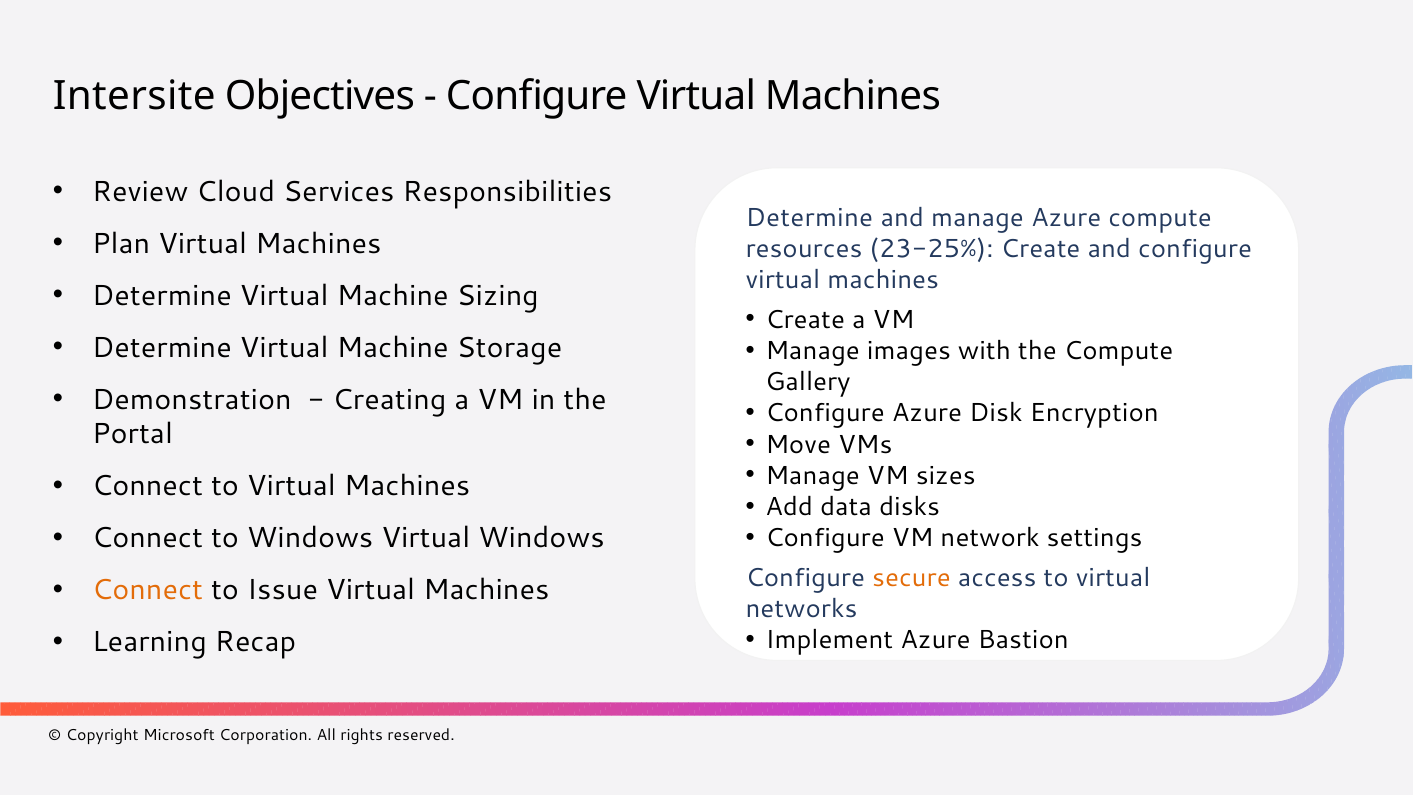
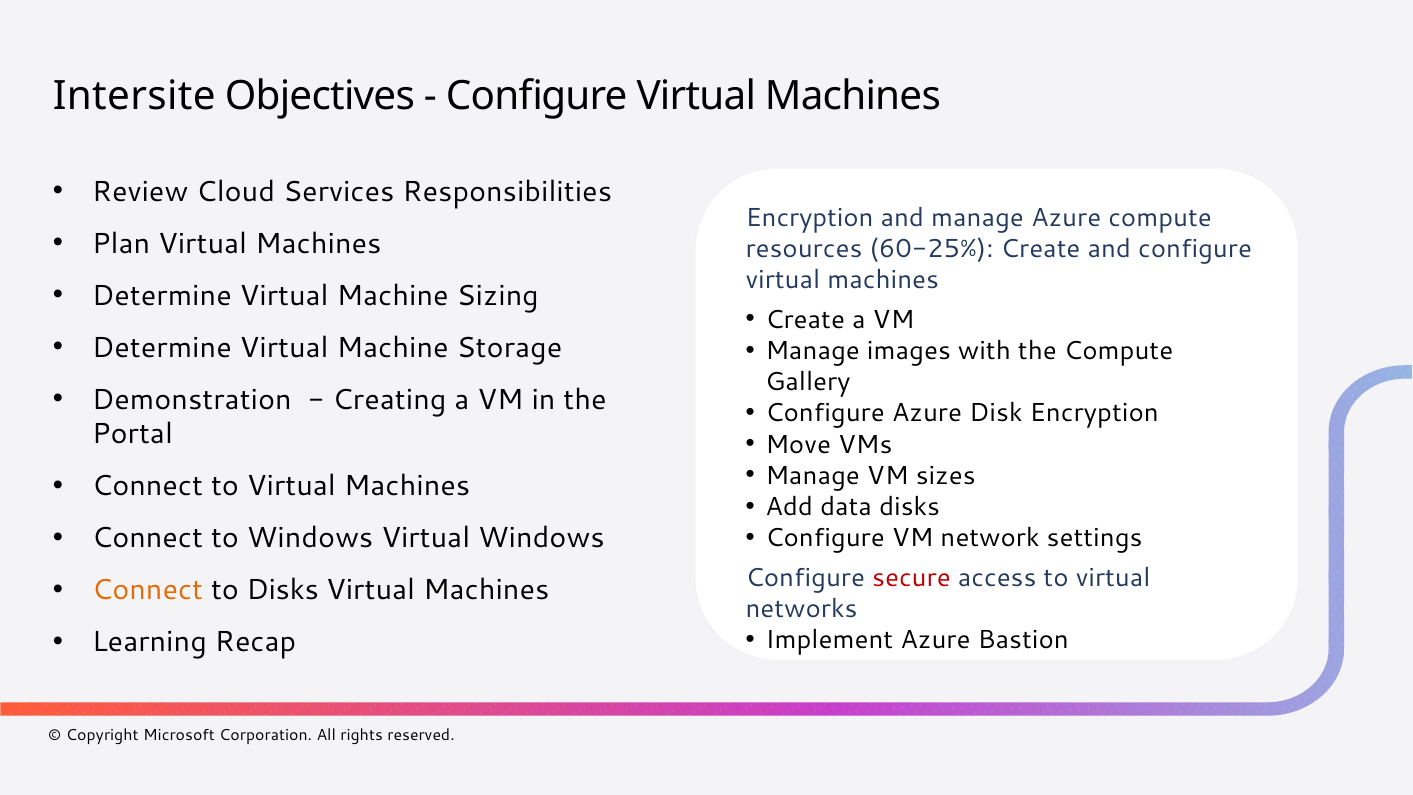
Determine at (809, 217): Determine -> Encryption
23-25%: 23-25% -> 60-25%
secure colour: orange -> red
to Issue: Issue -> Disks
